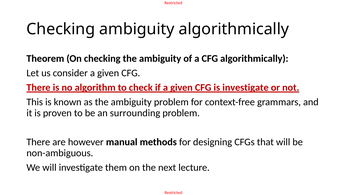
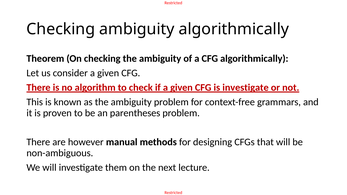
surrounding: surrounding -> parentheses
